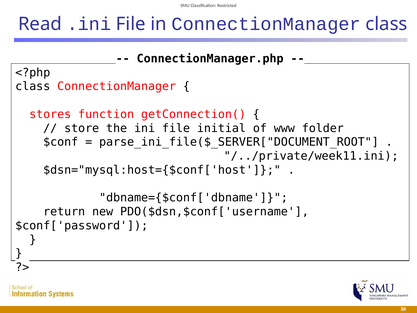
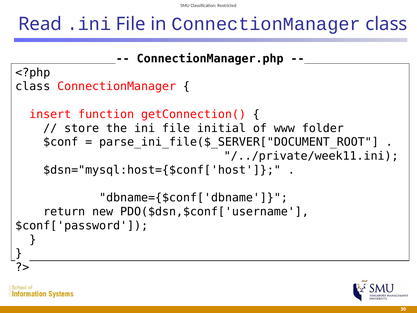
stores: stores -> insert
